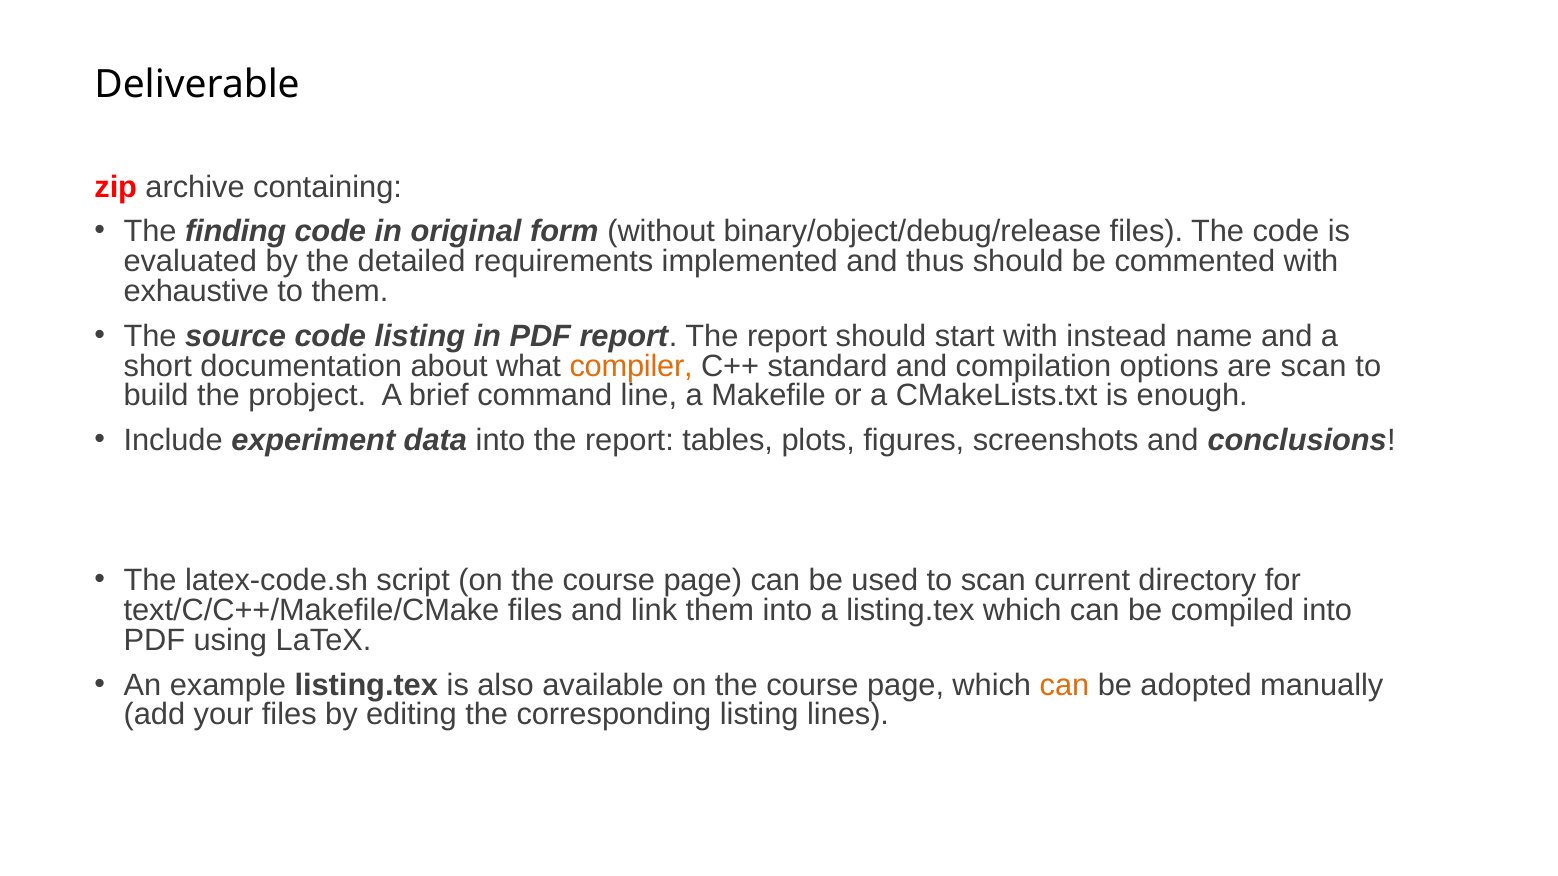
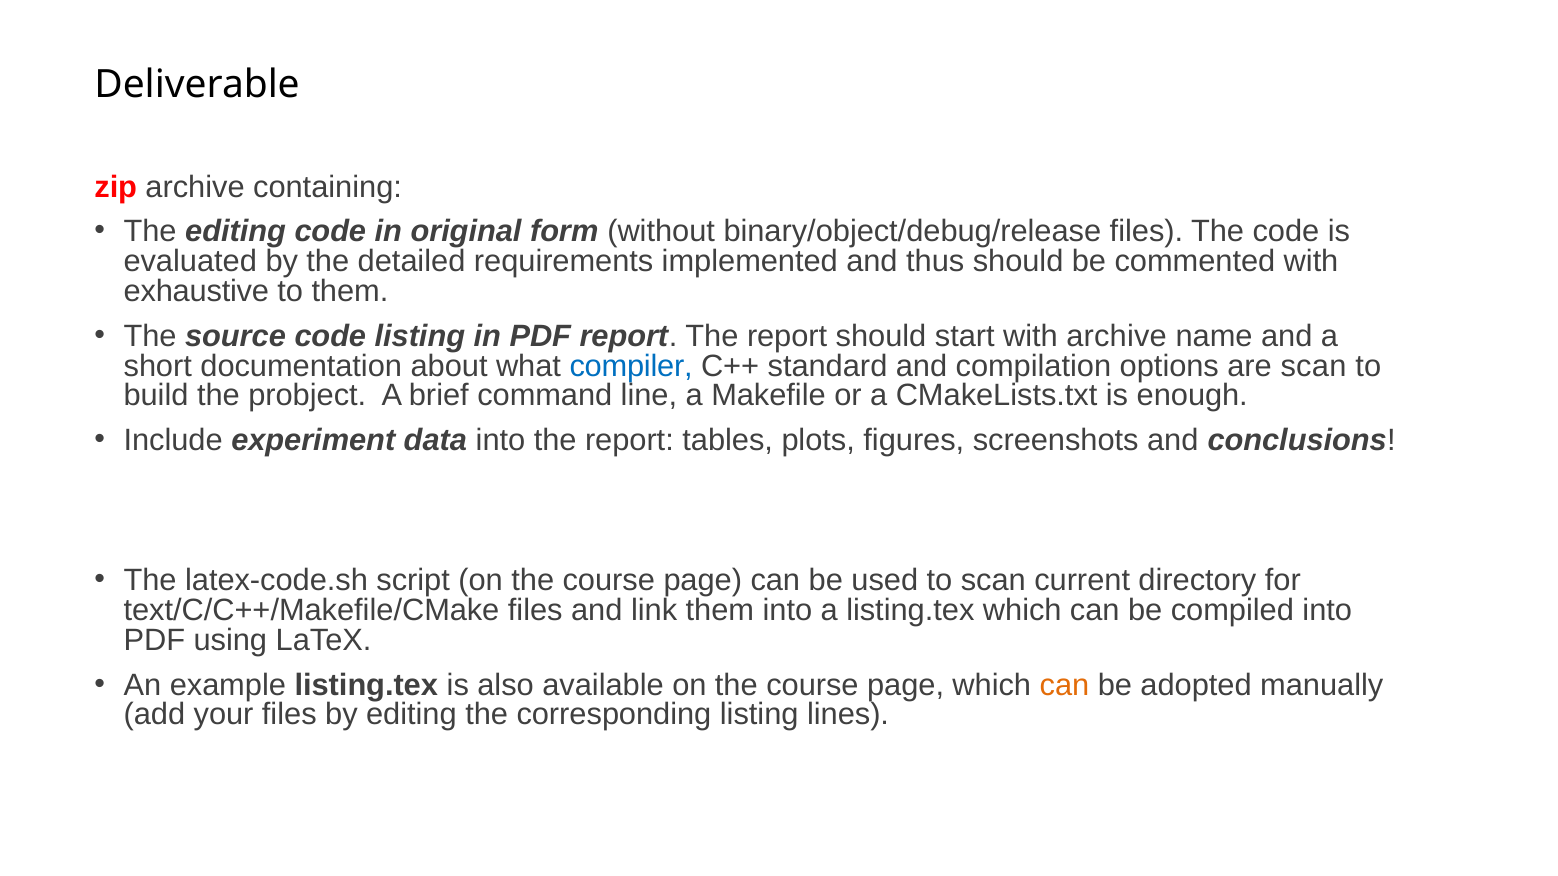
The finding: finding -> editing
with instead: instead -> archive
compiler colour: orange -> blue
